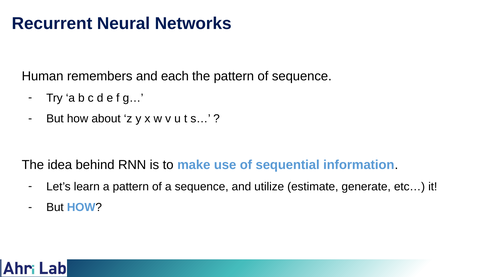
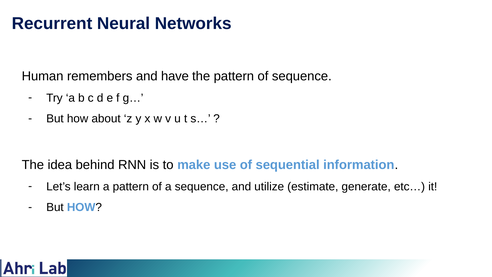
each: each -> have
